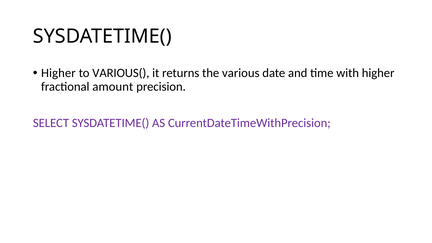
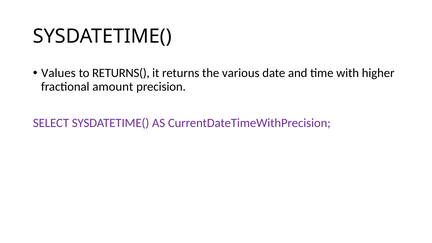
Higher at (58, 73): Higher -> Values
VARIOUS(: VARIOUS( -> RETURNS(
